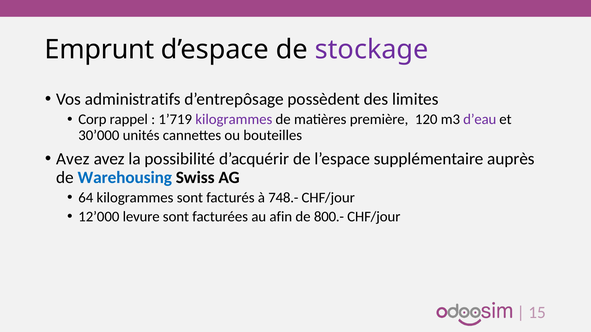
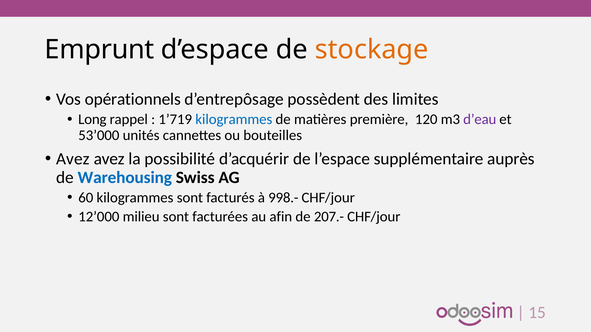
stockage colour: purple -> orange
administratifs: administratifs -> opérationnels
Corp: Corp -> Long
kilogrammes at (234, 120) colour: purple -> blue
30’000: 30’000 -> 53’000
64: 64 -> 60
748.-: 748.- -> 998.-
levure: levure -> milieu
800.-: 800.- -> 207.-
